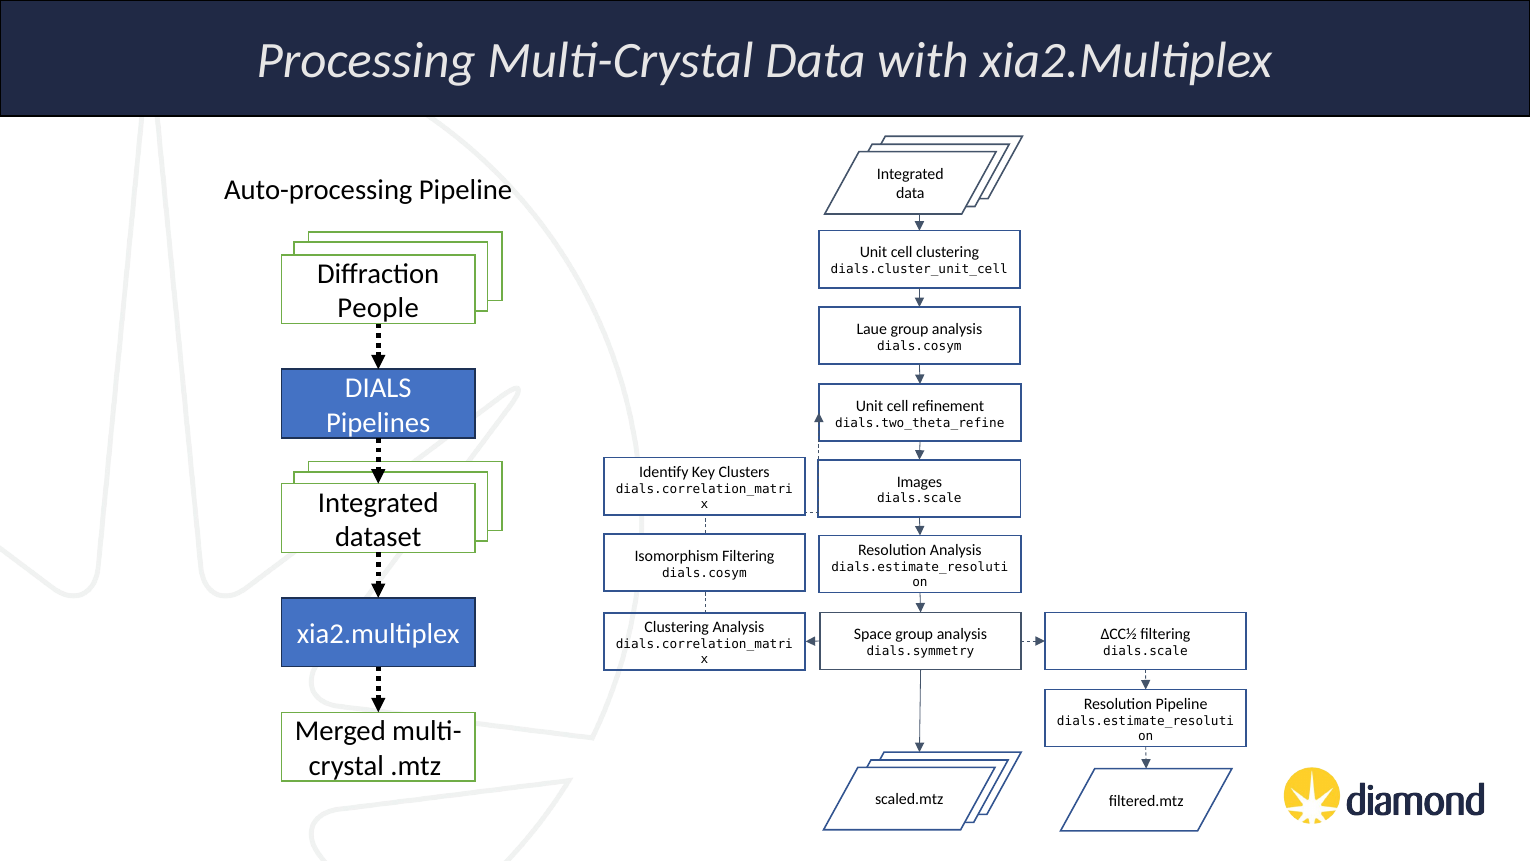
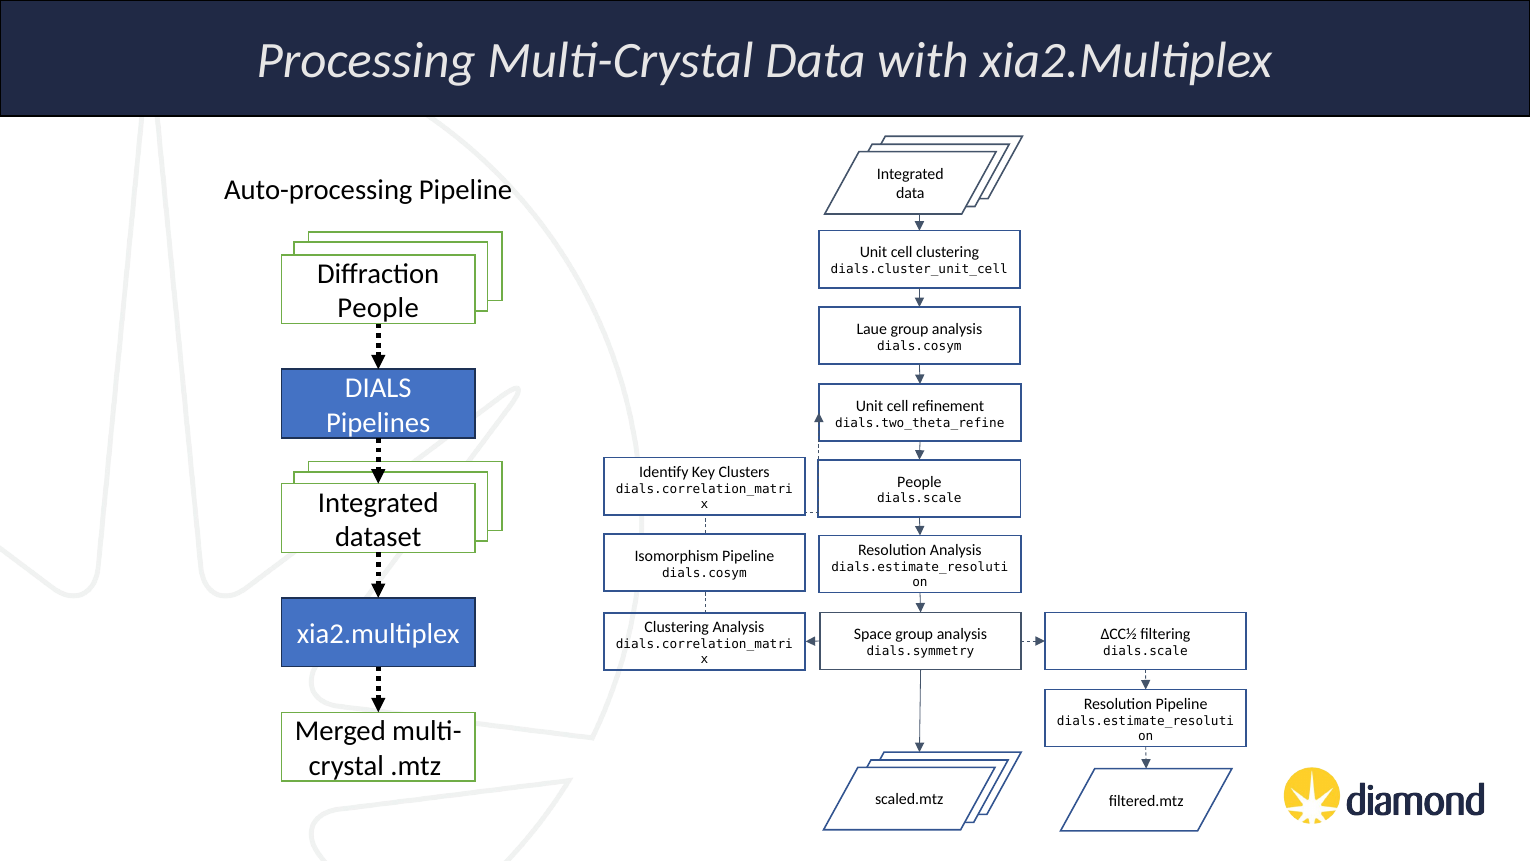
Images at (919, 482): Images -> People
Isomorphism Filtering: Filtering -> Pipeline
